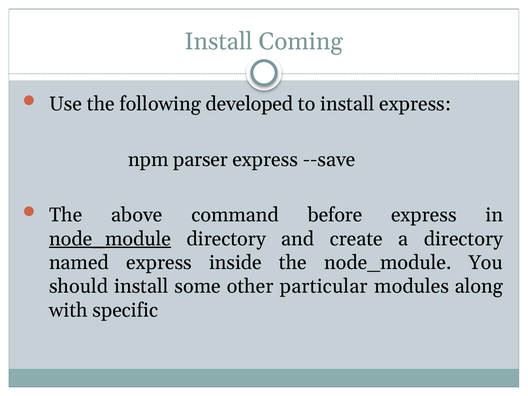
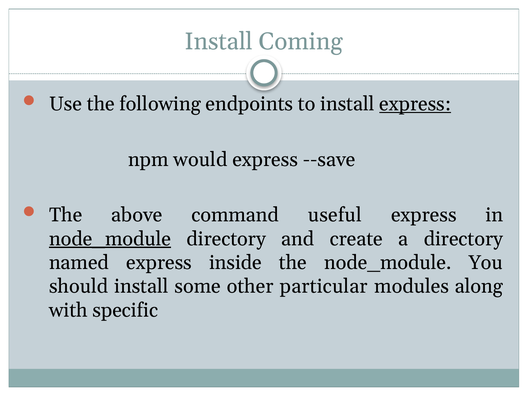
developed: developed -> endpoints
express at (415, 104) underline: none -> present
parser: parser -> would
before: before -> useful
